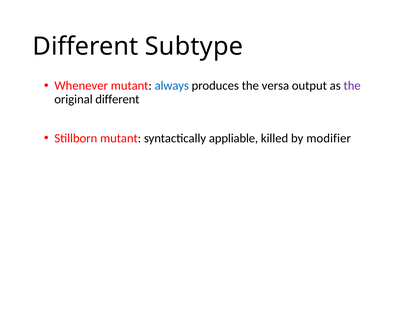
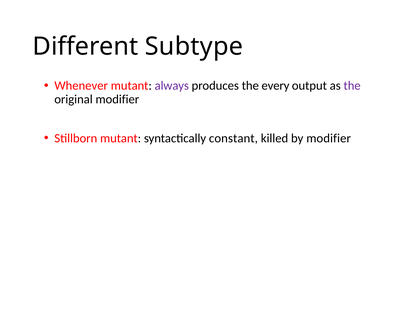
always colour: blue -> purple
versa: versa -> every
original different: different -> modifier
appliable: appliable -> constant
